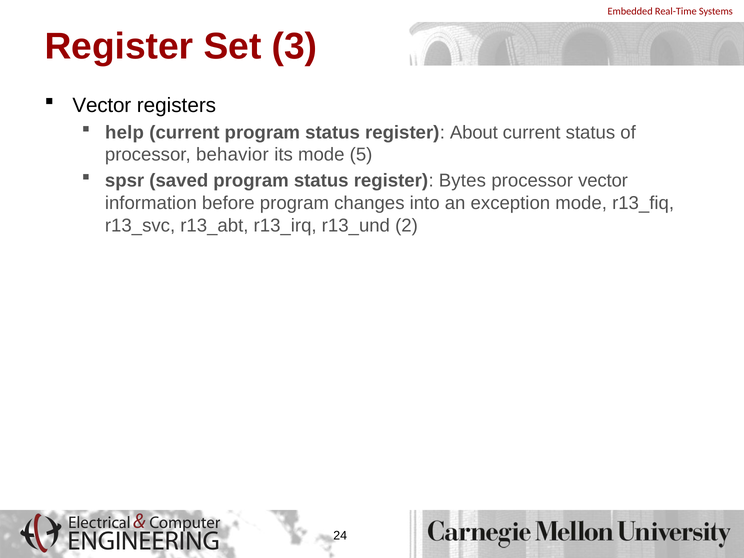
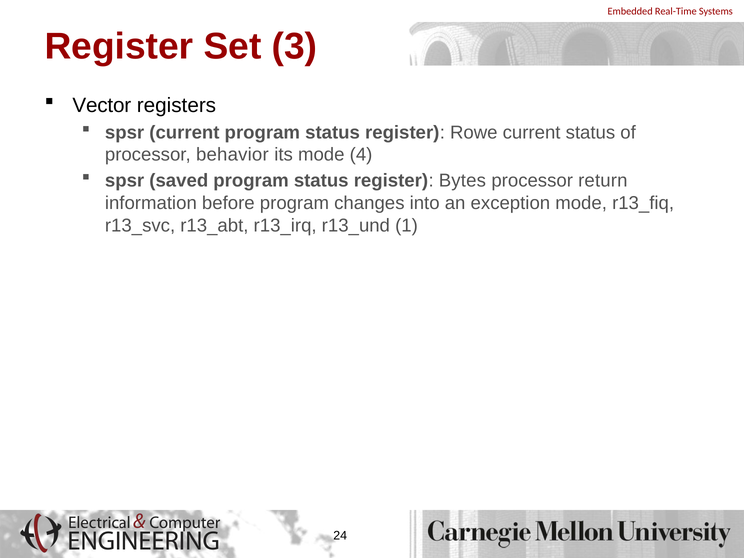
help at (124, 132): help -> spsr
About: About -> Rowe
5: 5 -> 4
processor vector: vector -> return
2: 2 -> 1
